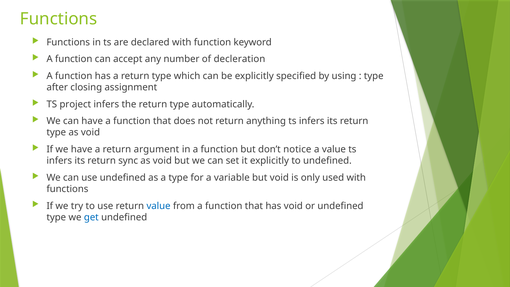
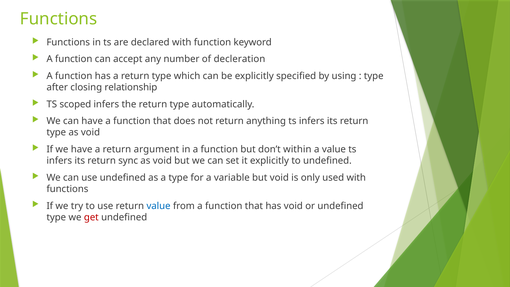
assignment: assignment -> relationship
project: project -> scoped
notice: notice -> within
get colour: blue -> red
